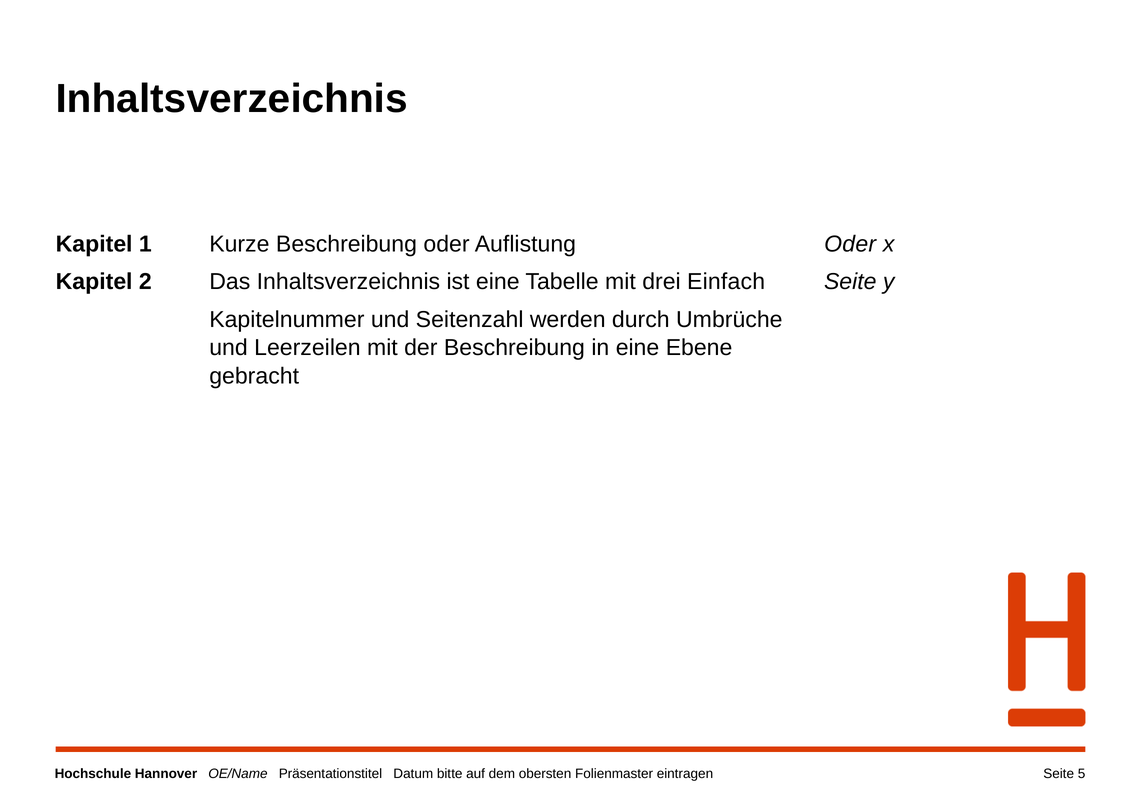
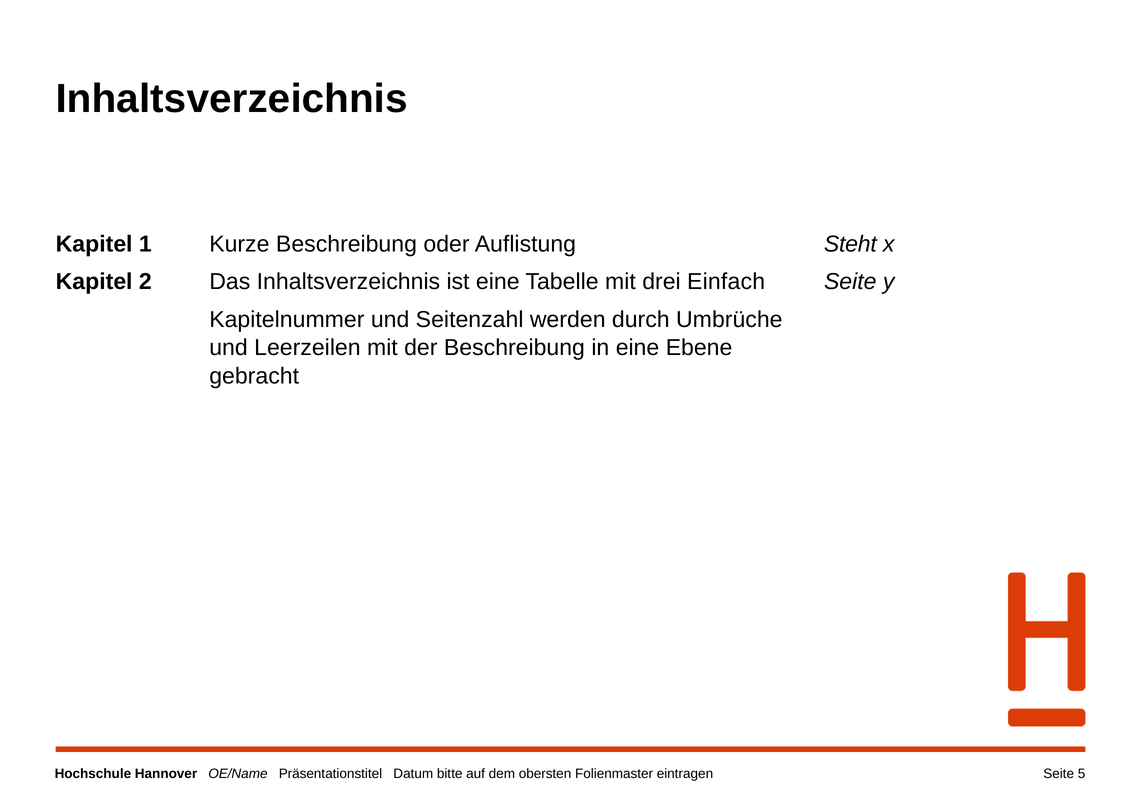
Oder at (850, 244): Oder -> Steht
